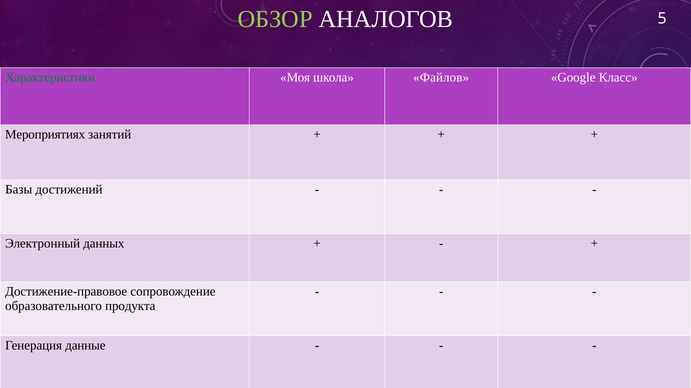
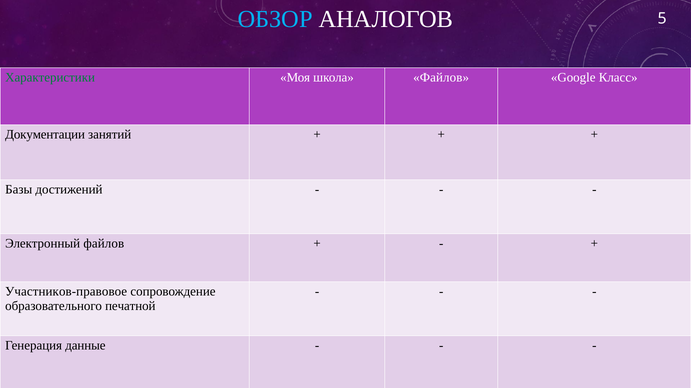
ОБЗОР colour: light green -> light blue
Мероприятиях: Мероприятиях -> Документации
Электронный данных: данных -> файлов
Достижение-правовое: Достижение-правовое -> Участников-правовое
продукта: продукта -> печатной
